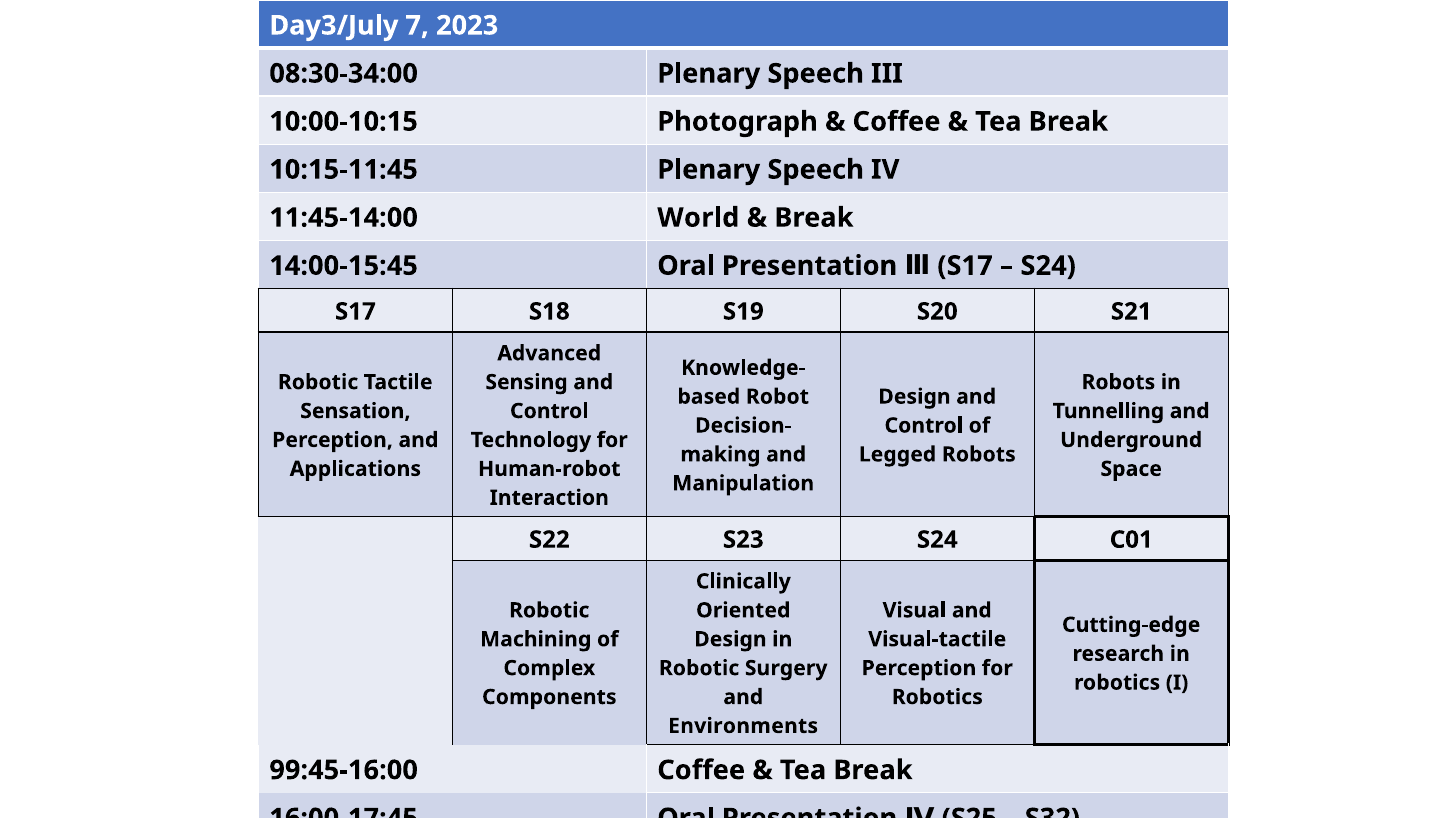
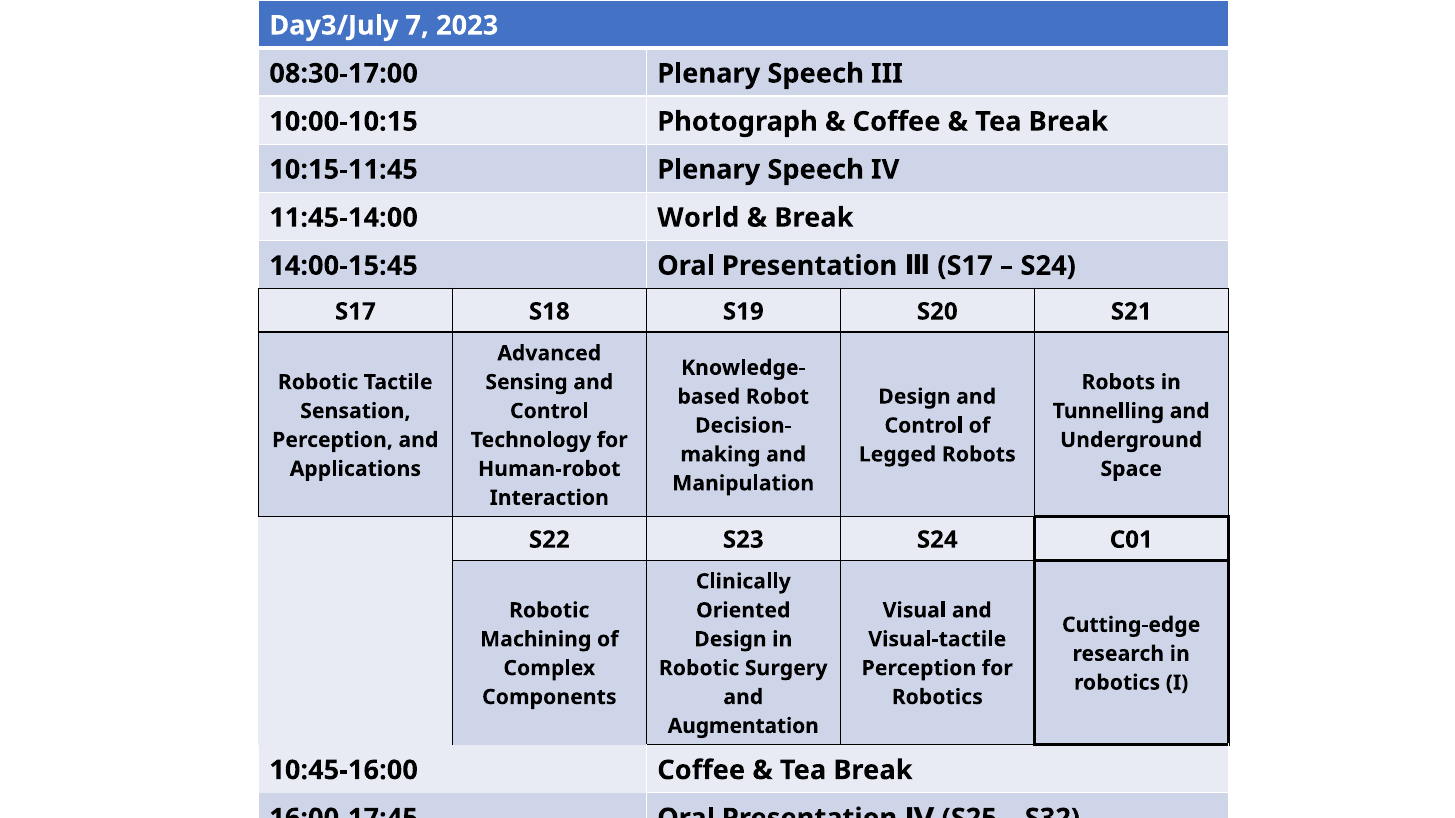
08:30-34:00: 08:30-34:00 -> 08:30-17:00
Environments: Environments -> Augmentation
99:45-16:00: 99:45-16:00 -> 10:45-16:00
